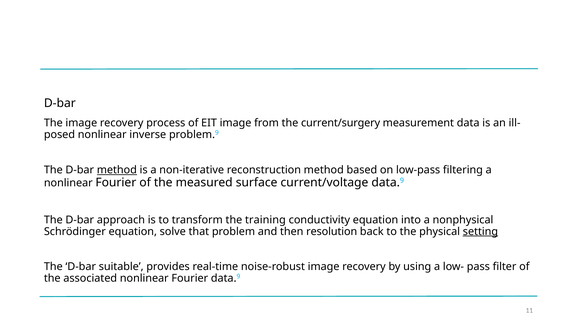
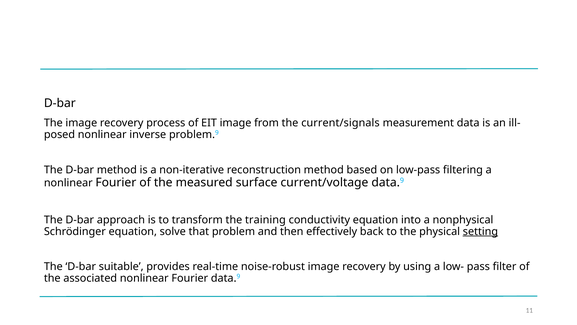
current/surgery: current/surgery -> current/signals
method at (117, 170) underline: present -> none
resolution: resolution -> effectively
